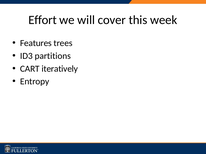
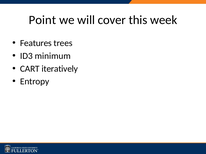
Effort: Effort -> Point
partitions: partitions -> minimum
